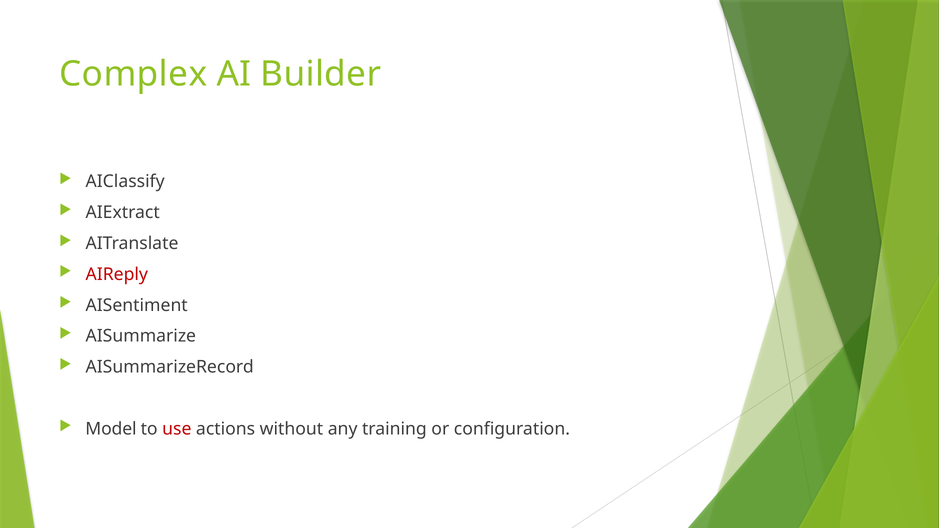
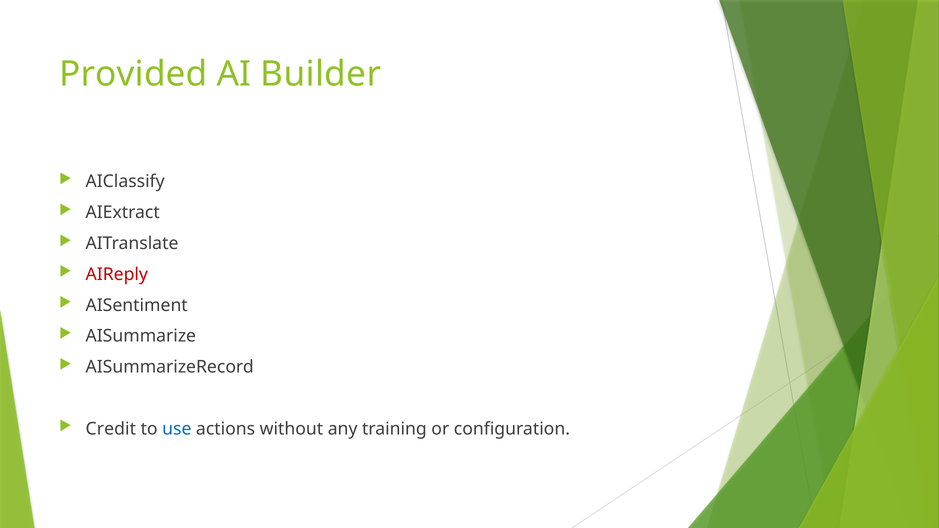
Complex: Complex -> Provided
Model: Model -> Credit
use colour: red -> blue
